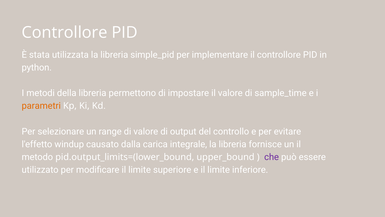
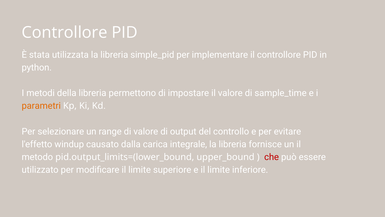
che colour: purple -> red
